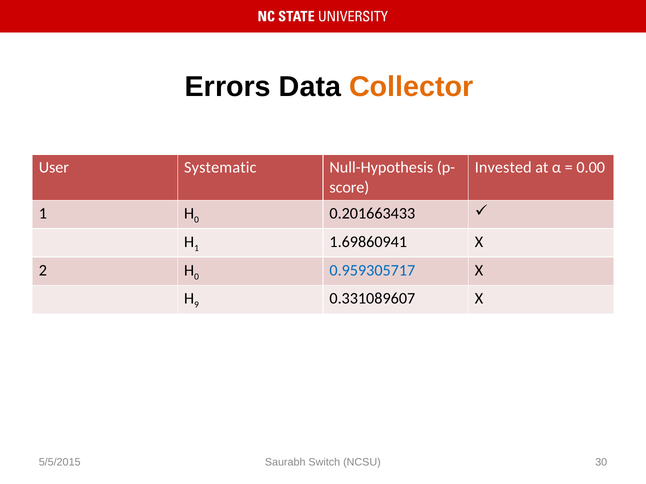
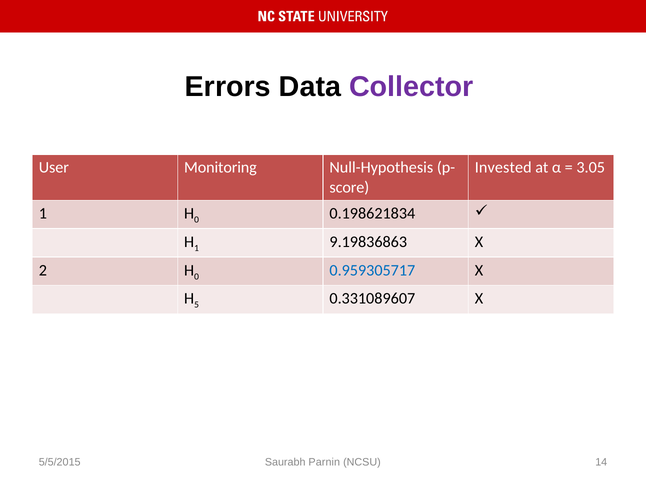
Collector colour: orange -> purple
Systematic: Systematic -> Monitoring
0.00: 0.00 -> 3.05
0.201663433: 0.201663433 -> 0.198621834
1.69860941: 1.69860941 -> 9.19836863
9: 9 -> 5
Switch: Switch -> Parnin
30: 30 -> 14
